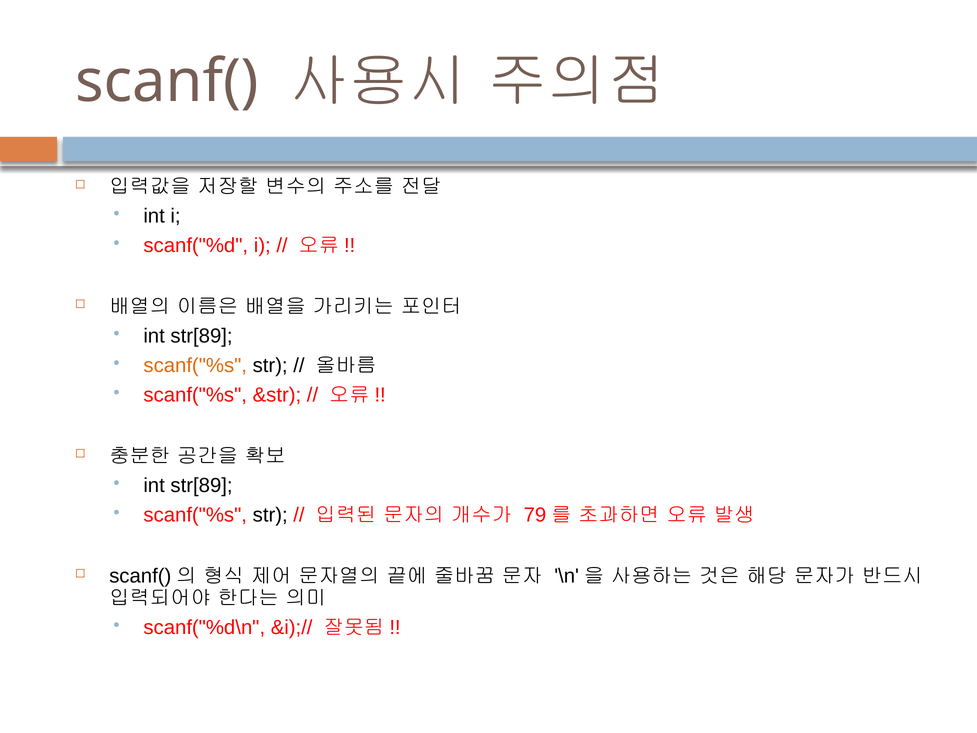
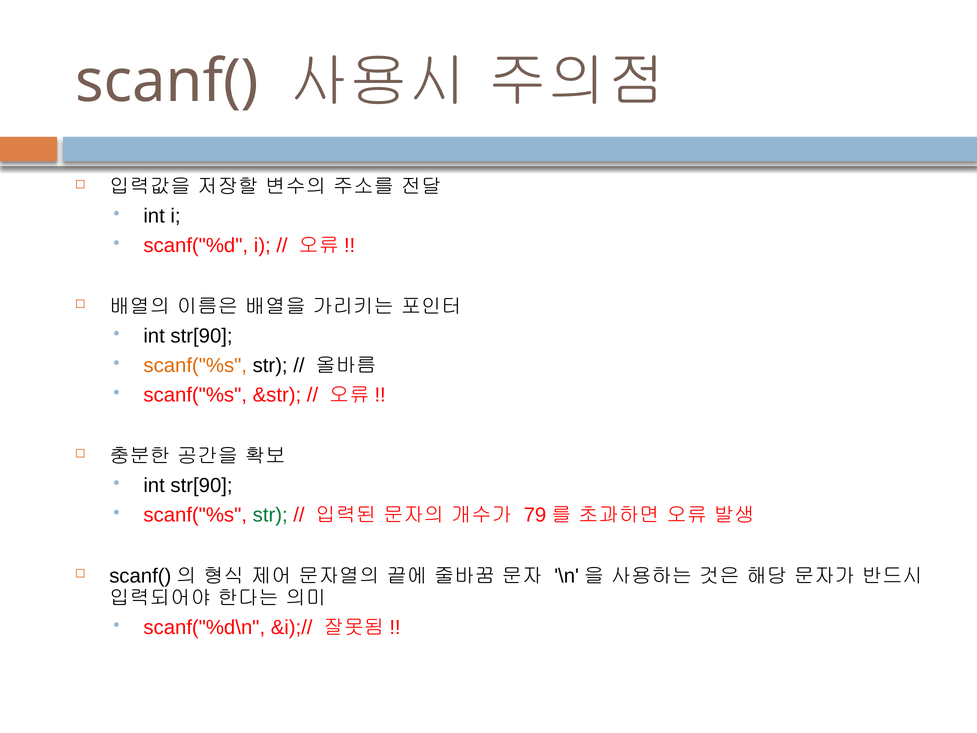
str[89 at (202, 336): str[89 -> str[90
str[89 at (202, 485): str[89 -> str[90
str at (270, 515) colour: black -> green
